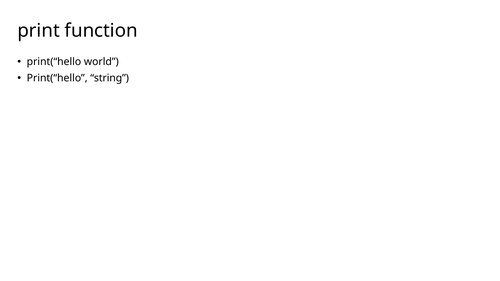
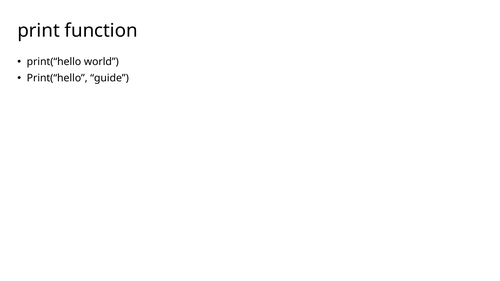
string: string -> guide
